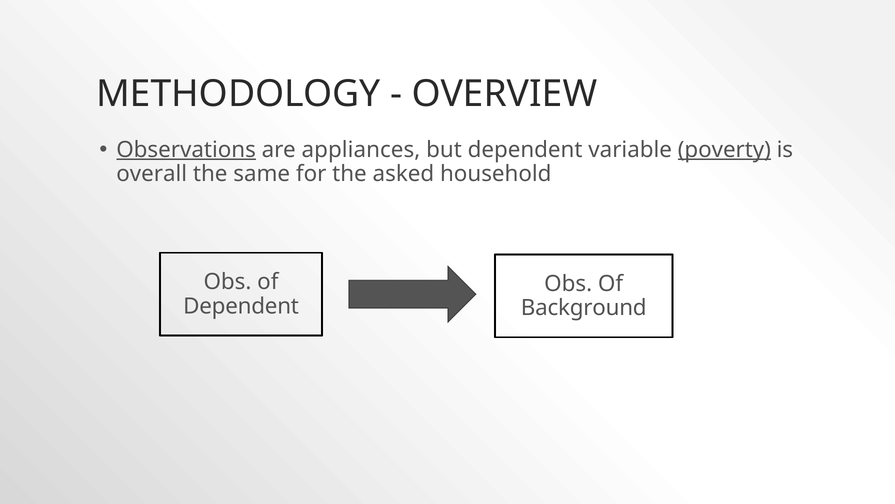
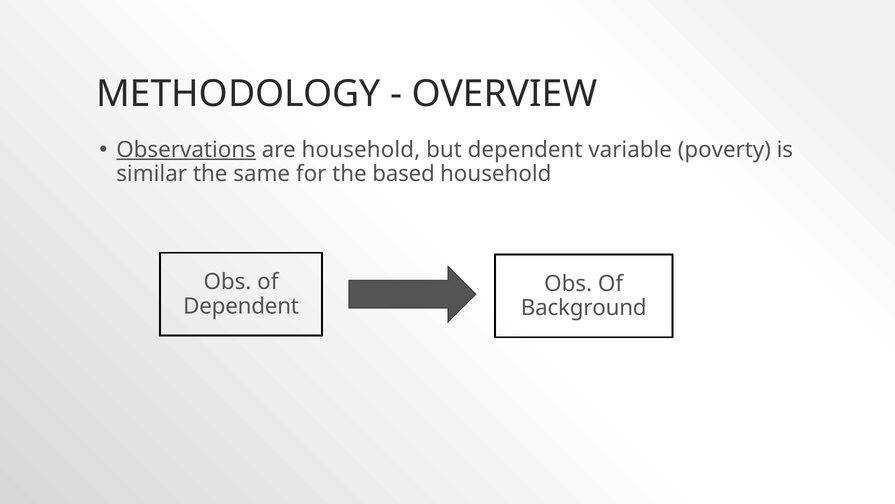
are appliances: appliances -> household
poverty underline: present -> none
overall: overall -> similar
asked: asked -> based
